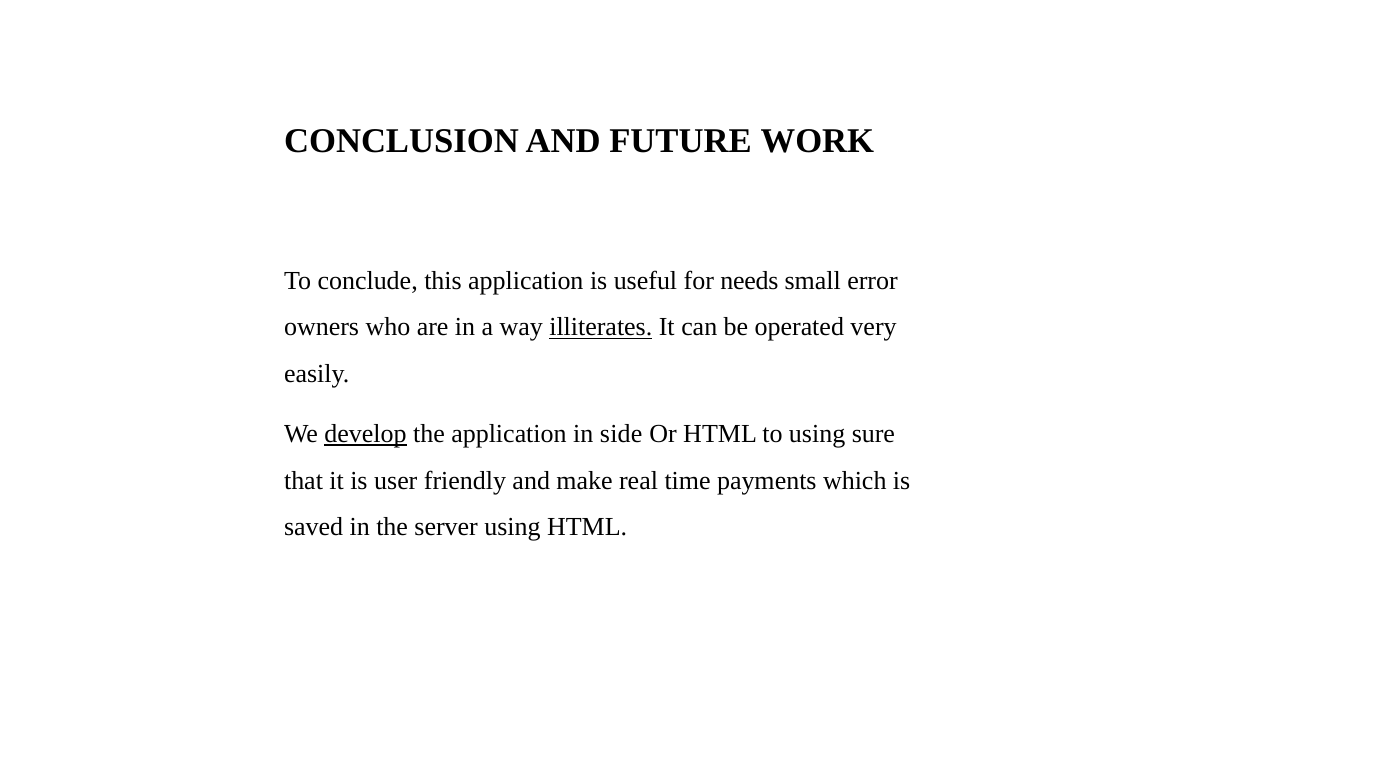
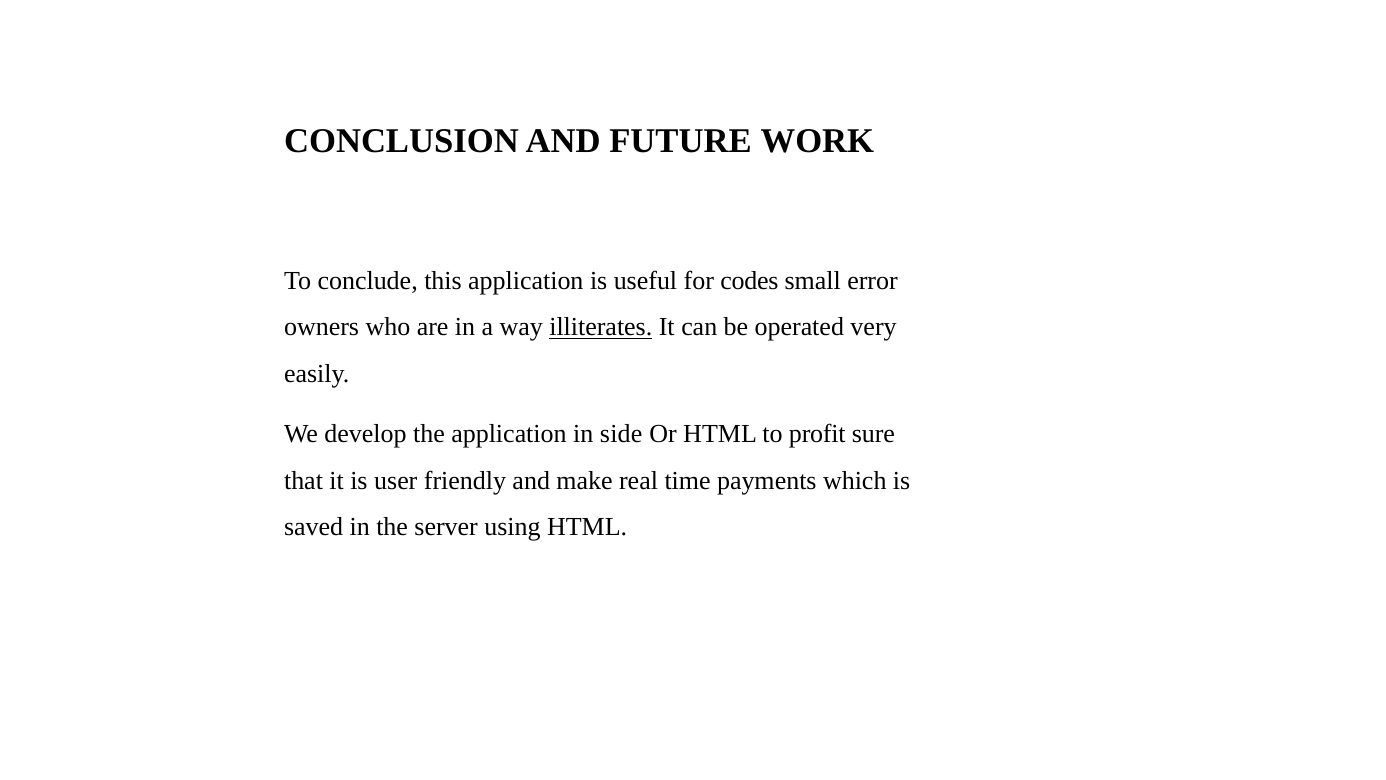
needs: needs -> codes
develop underline: present -> none
to using: using -> profit
